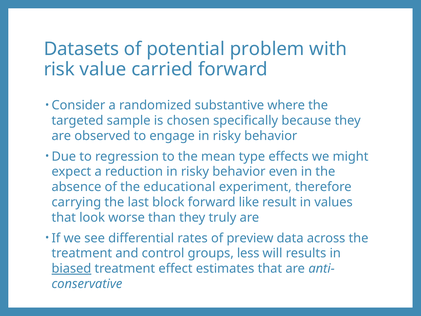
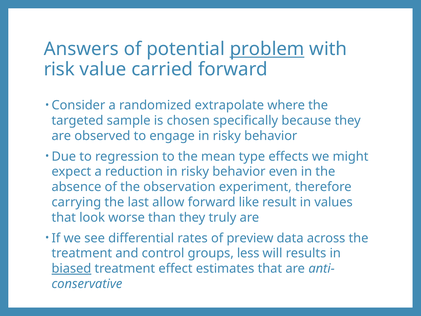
Datasets: Datasets -> Answers
problem underline: none -> present
substantive: substantive -> extrapolate
educational: educational -> observation
block: block -> allow
